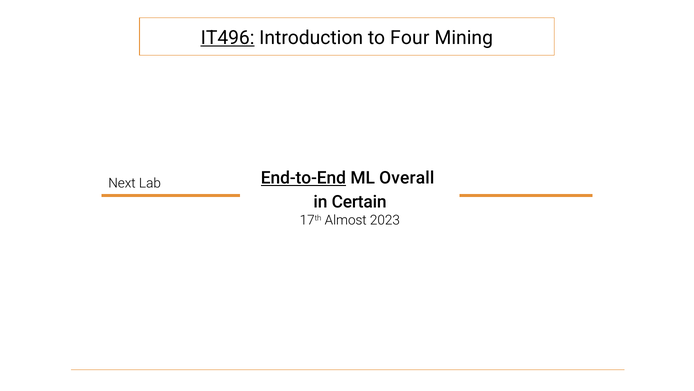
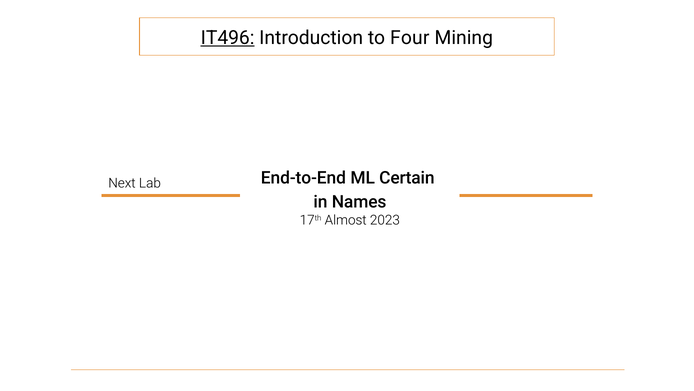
End-to-End underline: present -> none
Overall: Overall -> Certain
Certain: Certain -> Names
